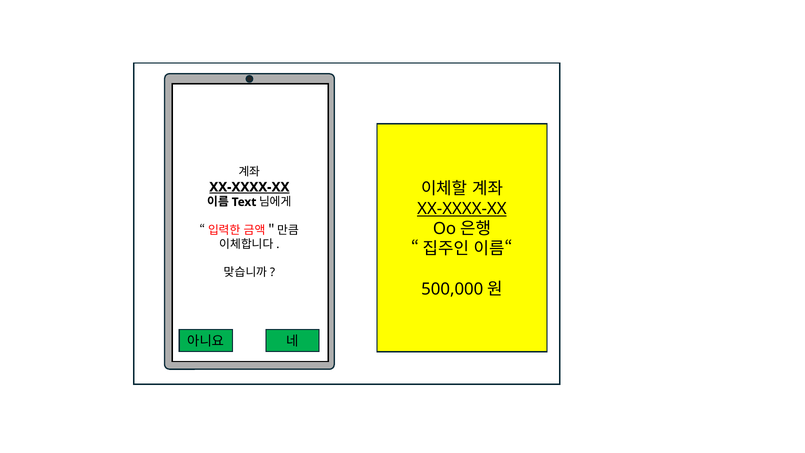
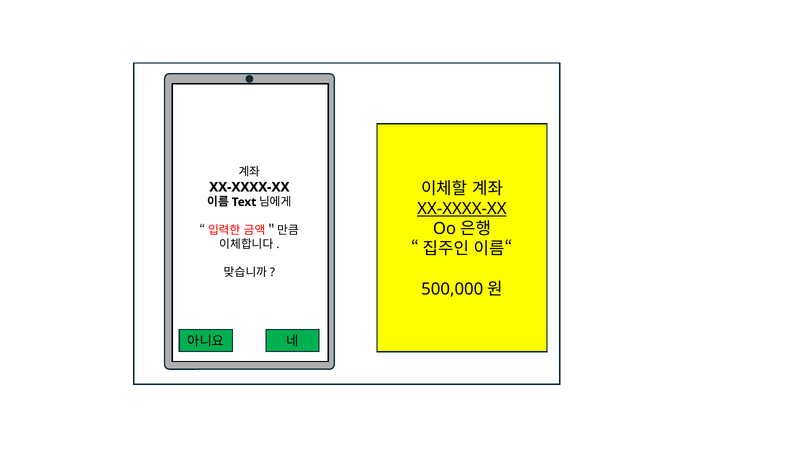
XX-XXXX-XX at (249, 187) underline: present -> none
